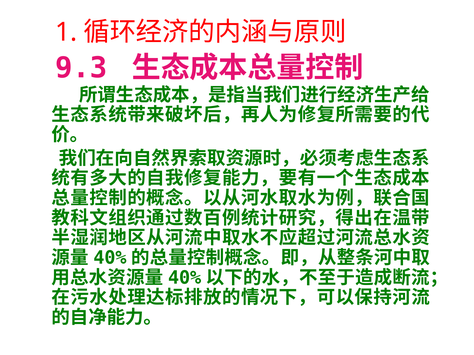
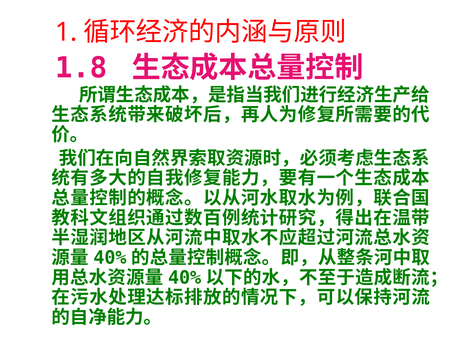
9.3: 9.3 -> 1.8
